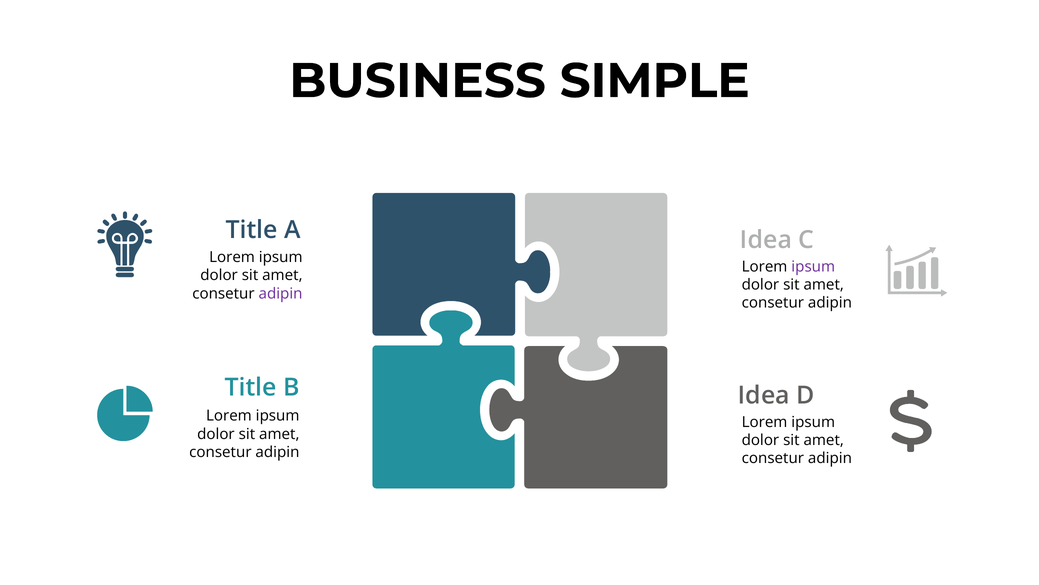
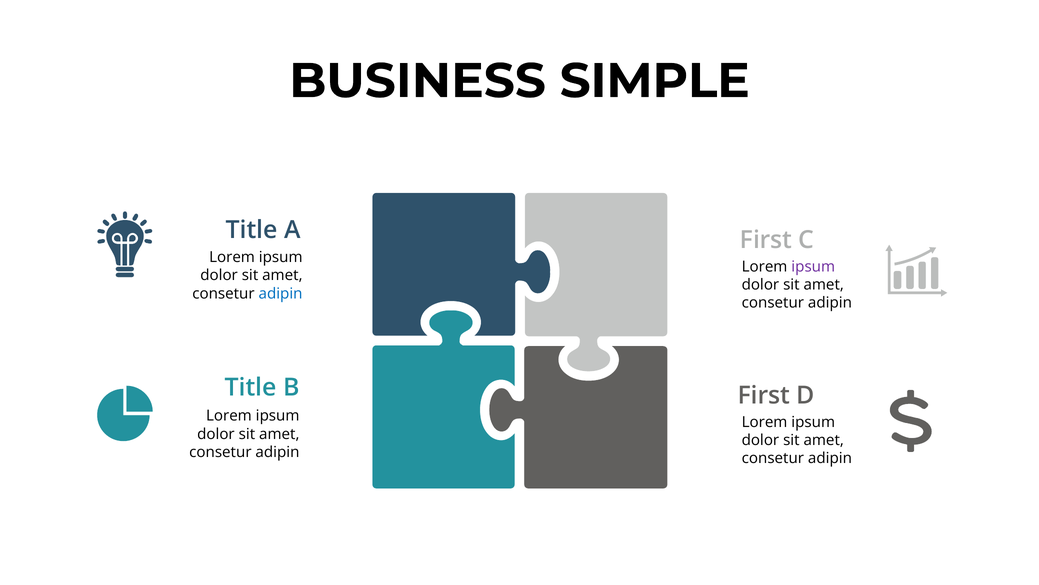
Idea at (766, 240): Idea -> First
adipin at (281, 293) colour: purple -> blue
Idea at (764, 395): Idea -> First
